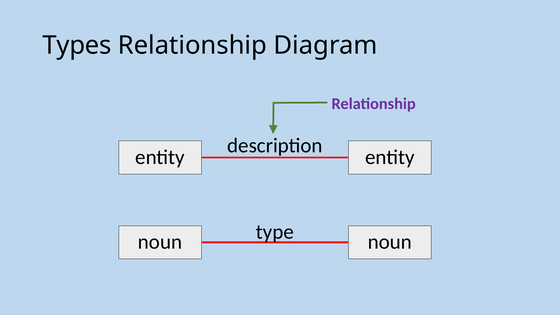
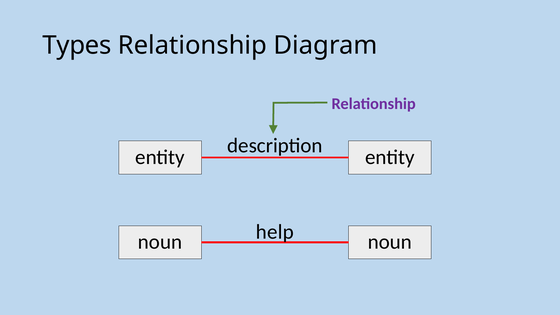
type: type -> help
